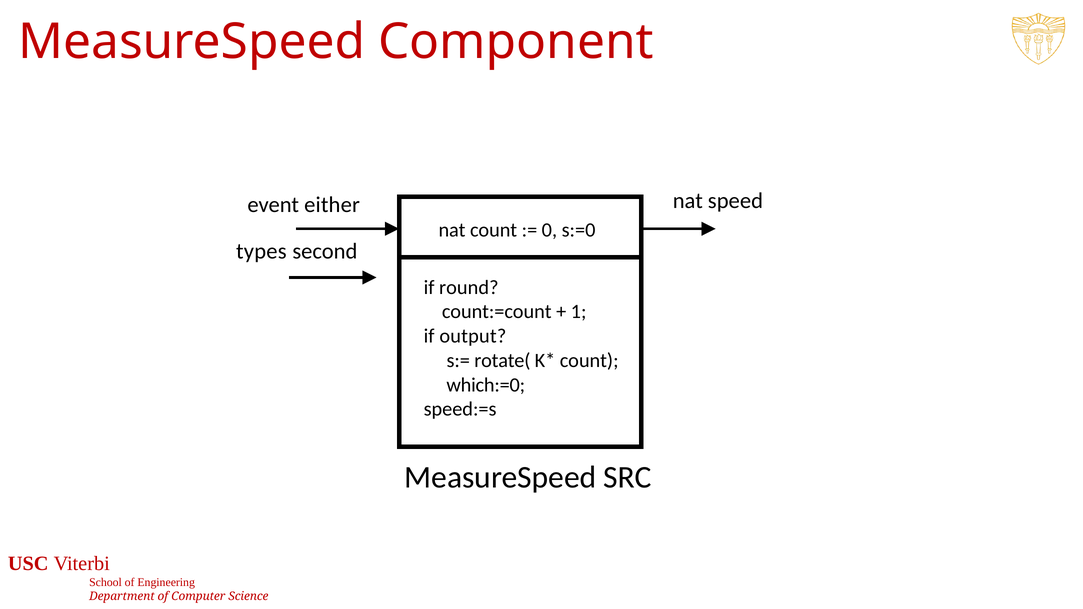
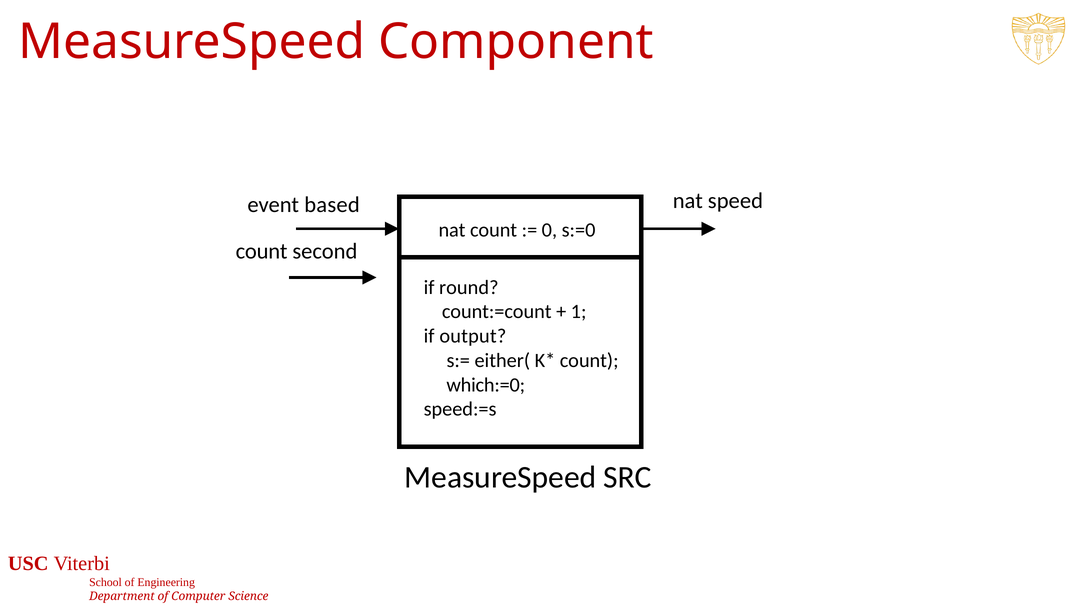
either: either -> based
types at (261, 251): types -> count
rotate(: rotate( -> either(
